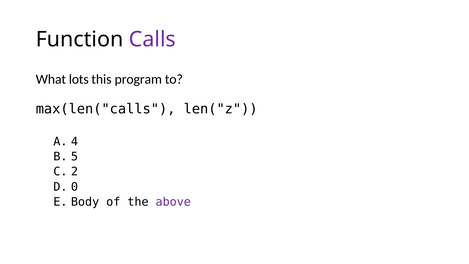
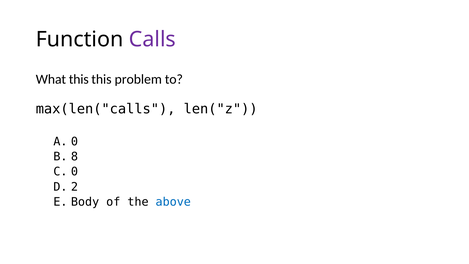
What lots: lots -> this
program: program -> problem
4 at (74, 141): 4 -> 0
5: 5 -> 8
2 at (74, 172): 2 -> 0
0: 0 -> 2
above colour: purple -> blue
